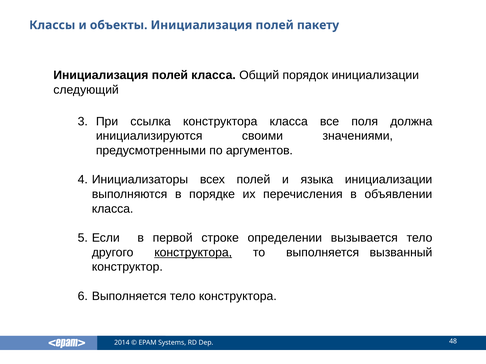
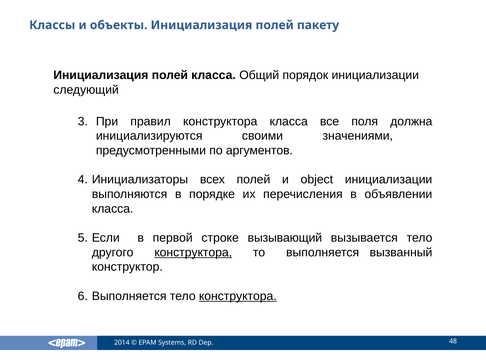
ссылка: ссылка -> правил
языка: языка -> object
определении: определении -> вызывающий
конструктора at (238, 296) underline: none -> present
